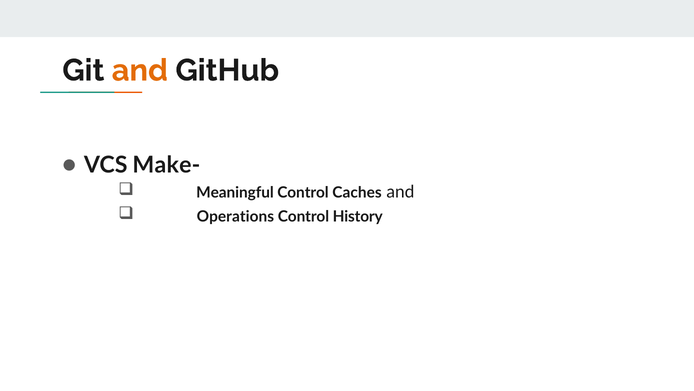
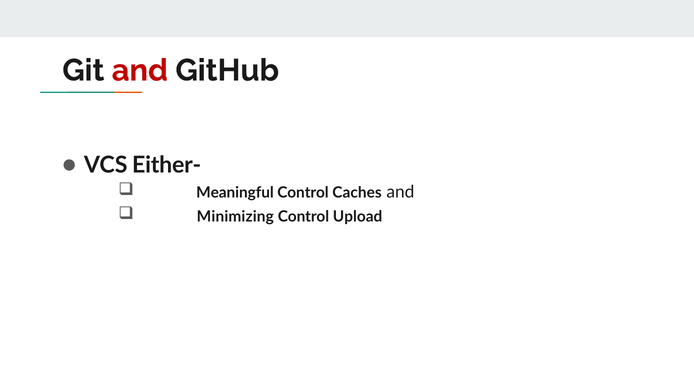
and at (140, 70) colour: orange -> red
Make-: Make- -> Either-
Operations: Operations -> Minimizing
History: History -> Upload
